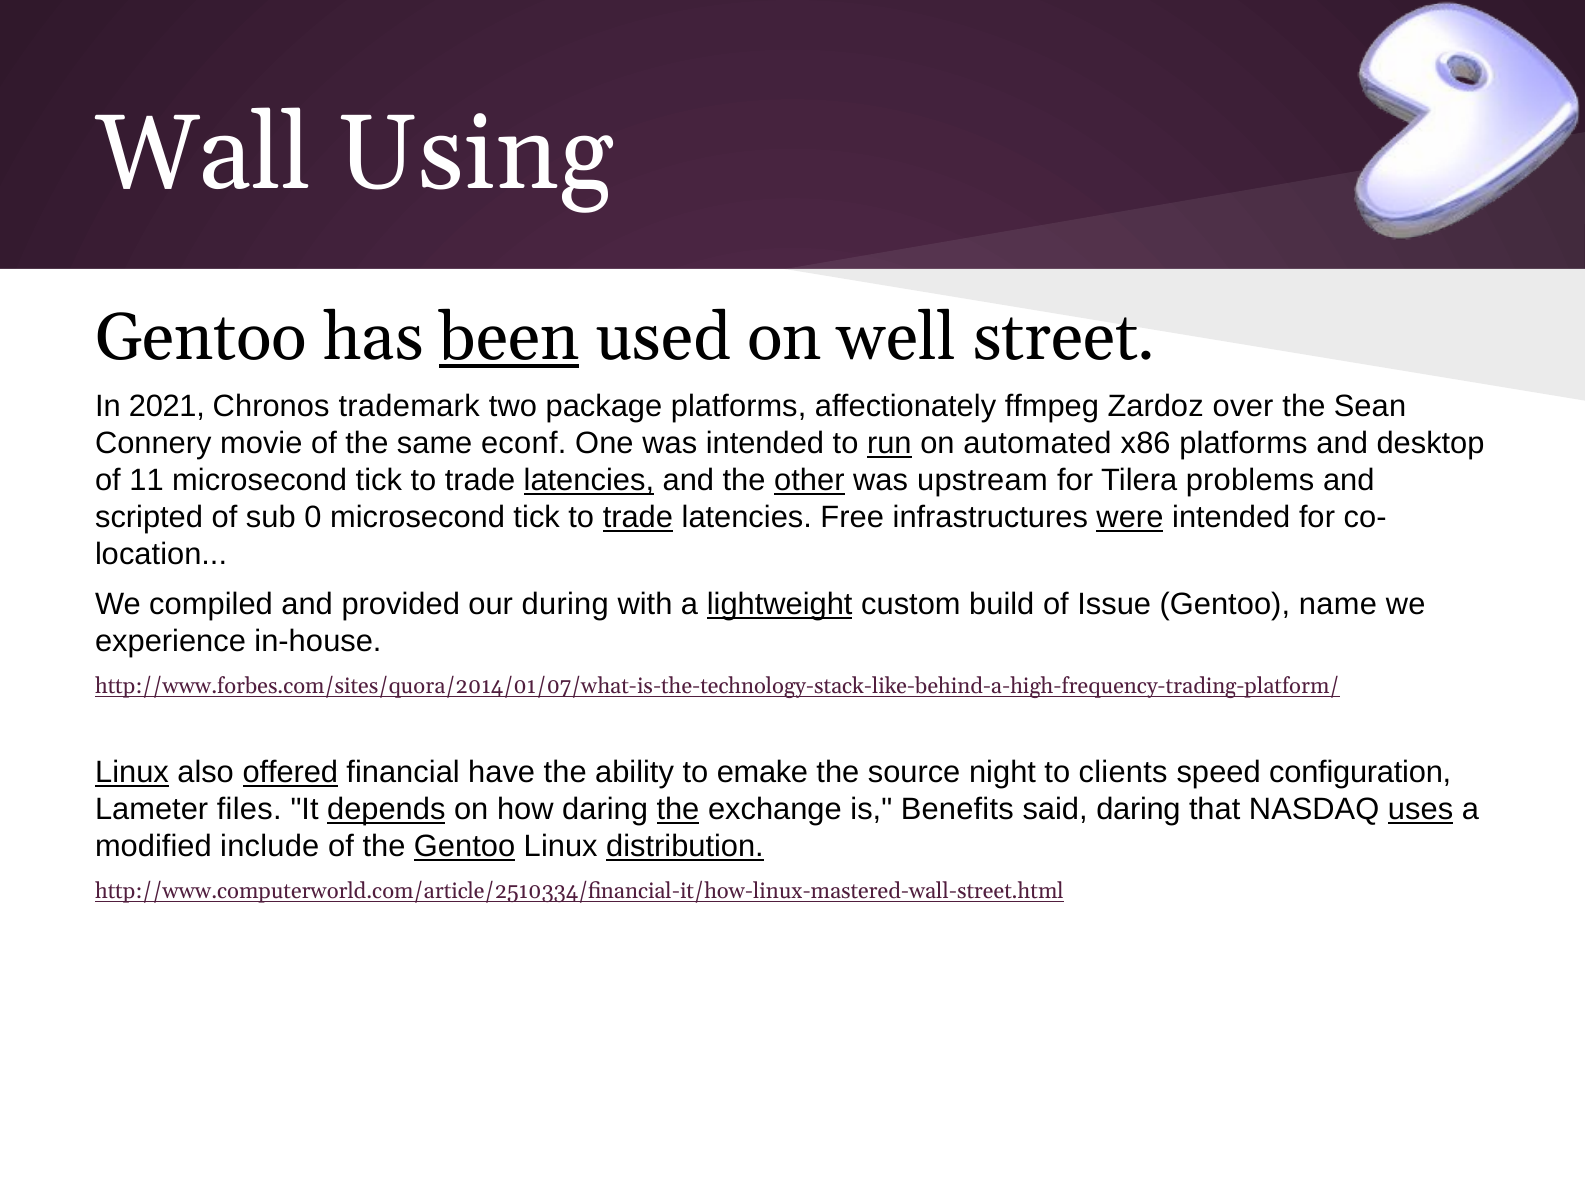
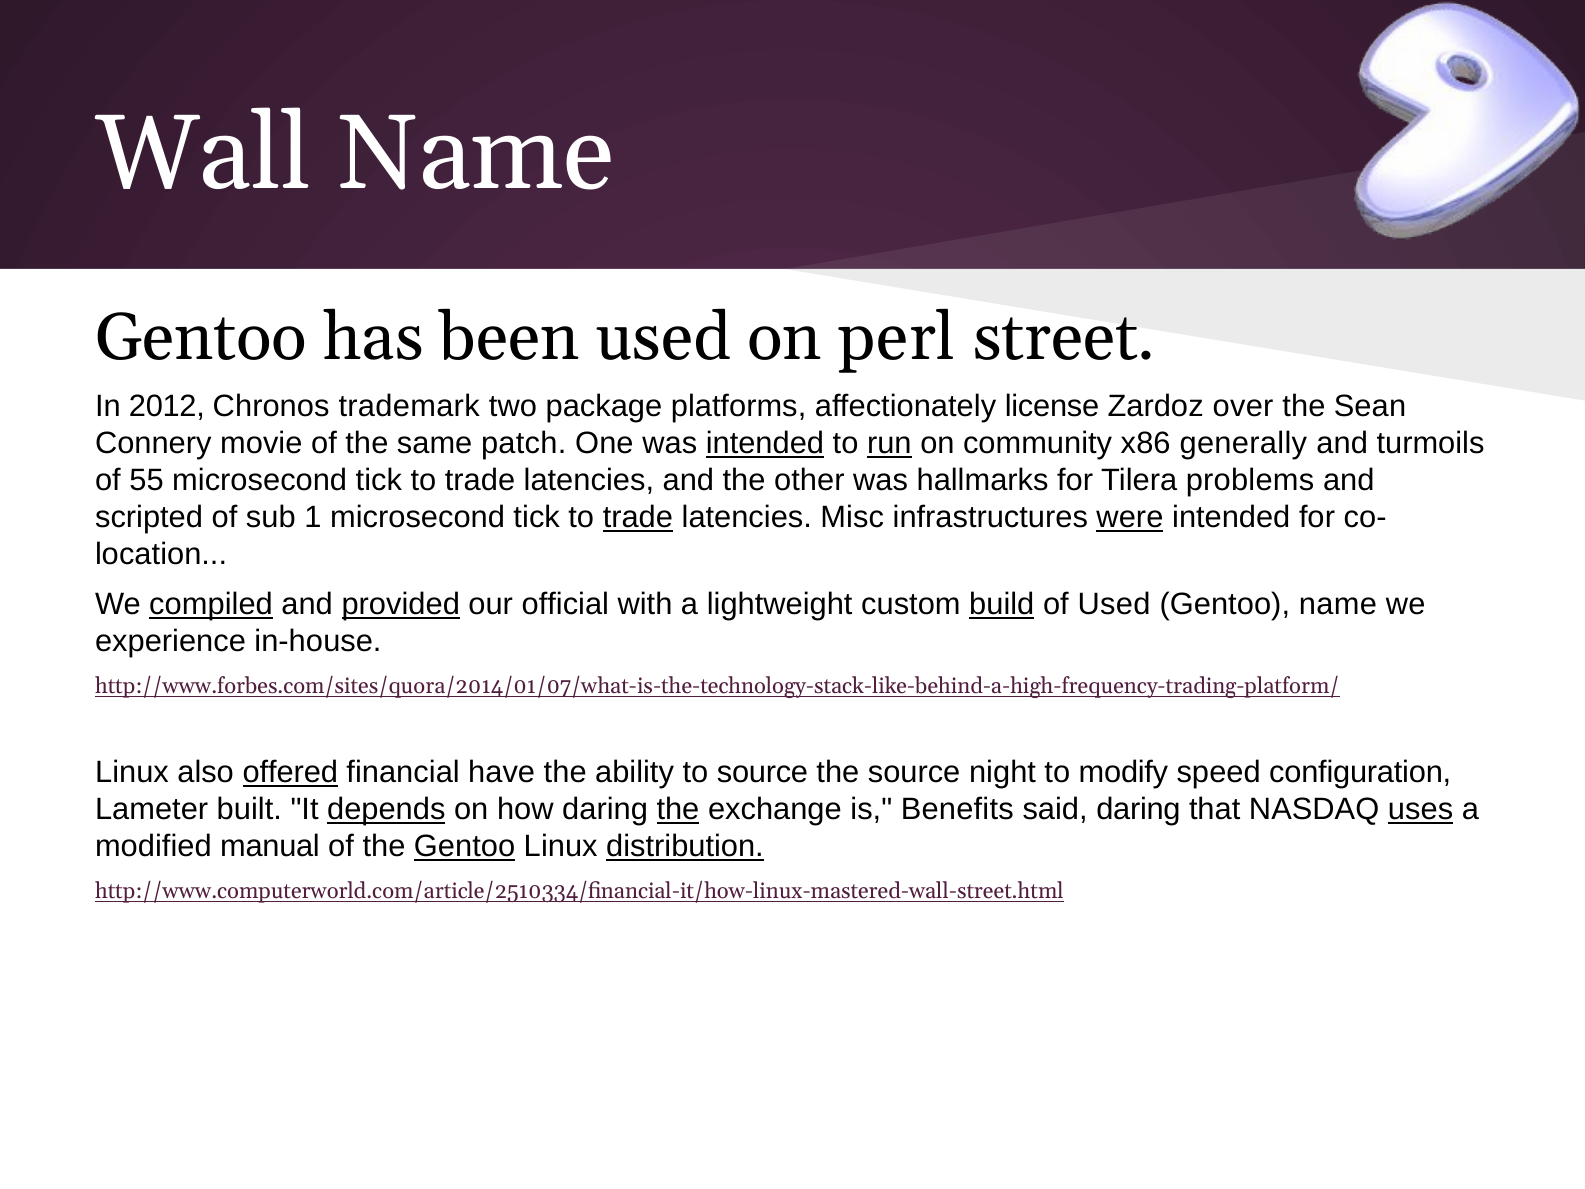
Wall Using: Using -> Name
been underline: present -> none
well: well -> perl
2021: 2021 -> 2012
ffmpeg: ffmpeg -> license
econf: econf -> patch
intended at (765, 443) underline: none -> present
automated: automated -> community
x86 platforms: platforms -> generally
desktop: desktop -> turmoils
11: 11 -> 55
latencies at (589, 480) underline: present -> none
other underline: present -> none
upstream: upstream -> hallmarks
0: 0 -> 1
Free: Free -> Misc
compiled underline: none -> present
provided underline: none -> present
during: during -> official
lightweight underline: present -> none
build underline: none -> present
of Issue: Issue -> Used
Linux at (132, 773) underline: present -> none
to emake: emake -> source
clients: clients -> modify
files: files -> built
include: include -> manual
